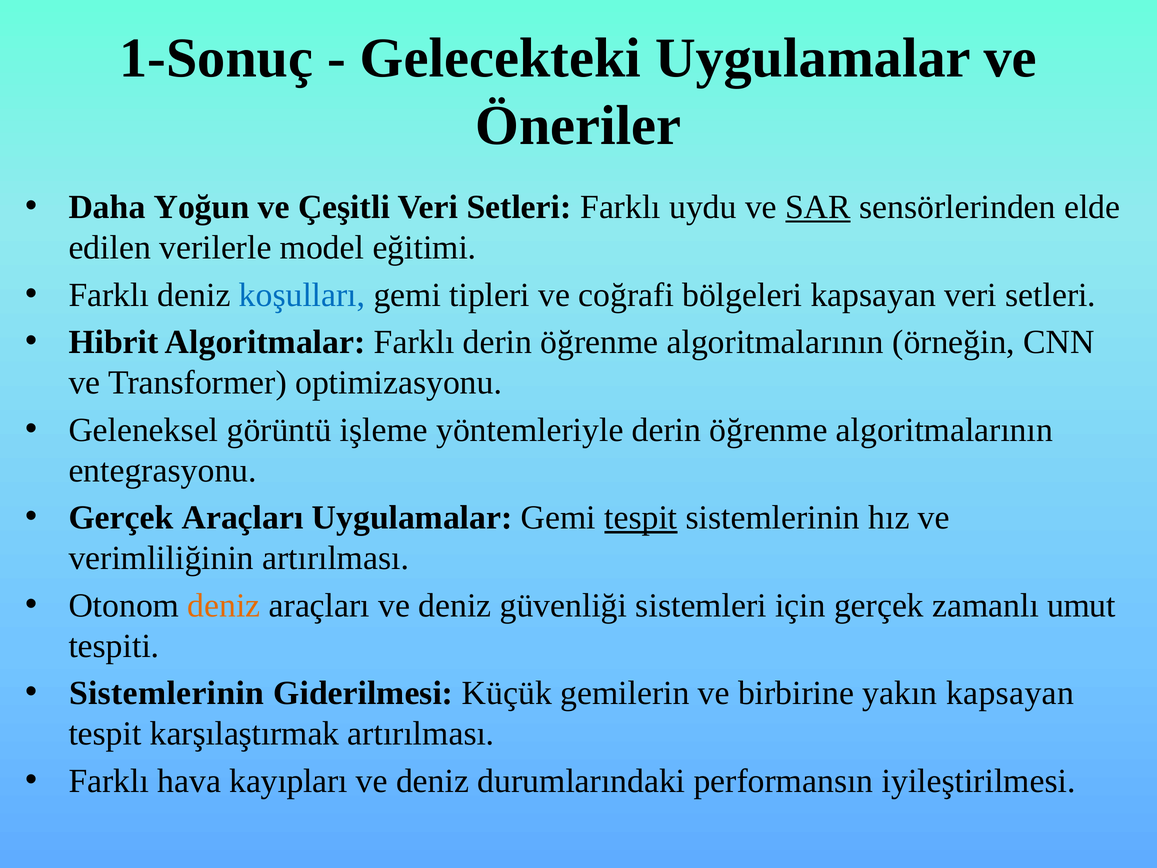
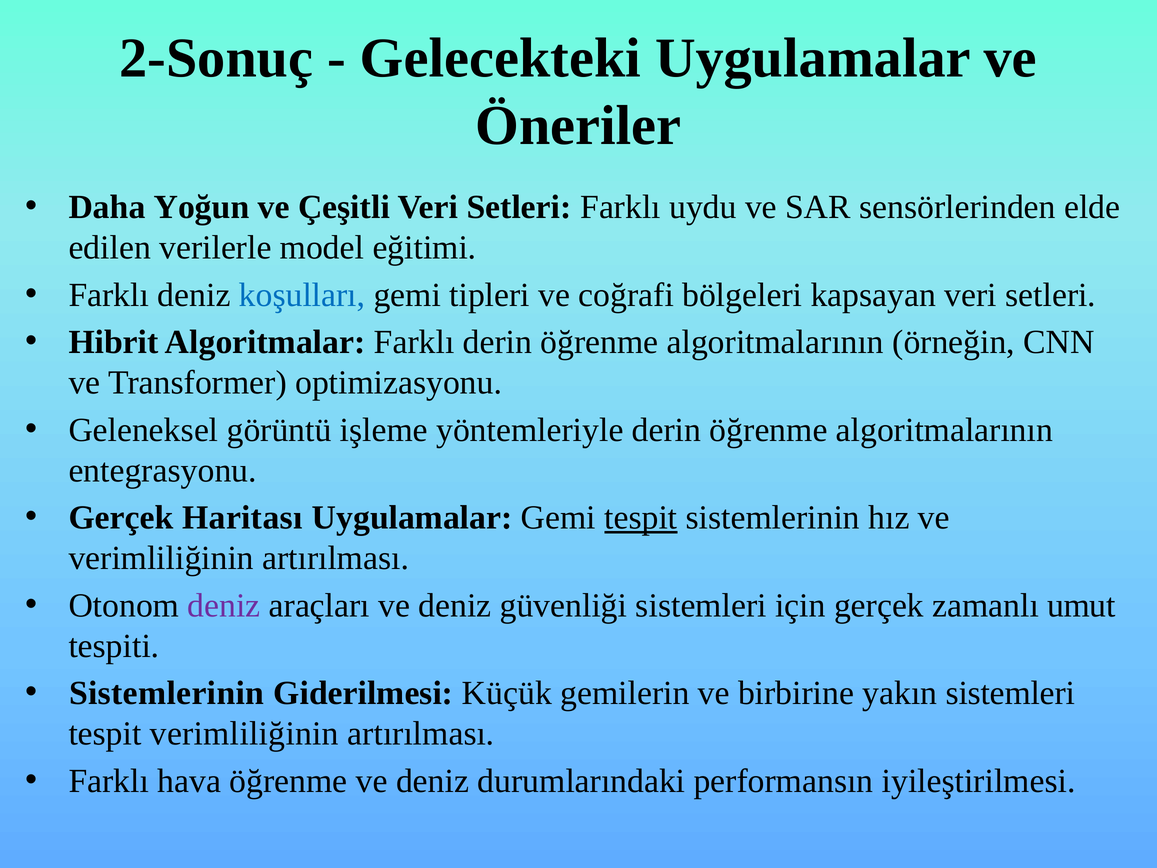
1-Sonuç: 1-Sonuç -> 2-Sonuç
SAR underline: present -> none
Gerçek Araçları: Araçları -> Haritası
deniz at (224, 605) colour: orange -> purple
yakın kapsayan: kapsayan -> sistemleri
tespit karşılaştırmak: karşılaştırmak -> verimliliğinin
hava kayıpları: kayıpları -> öğrenme
